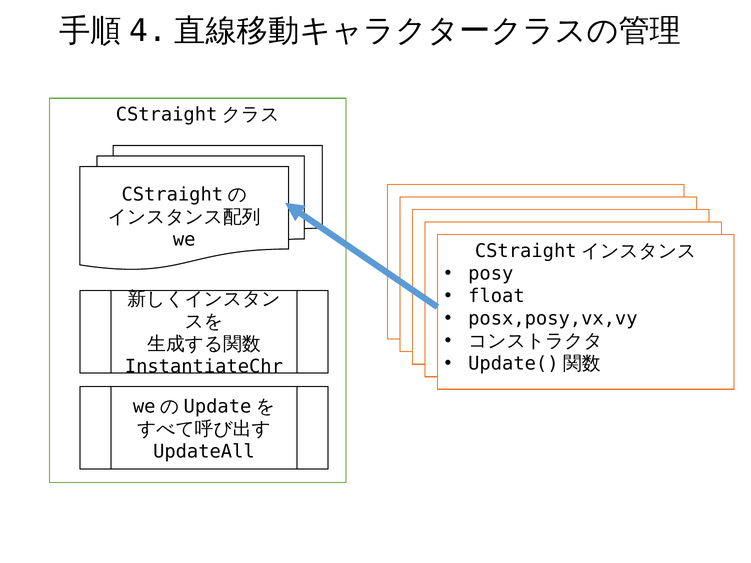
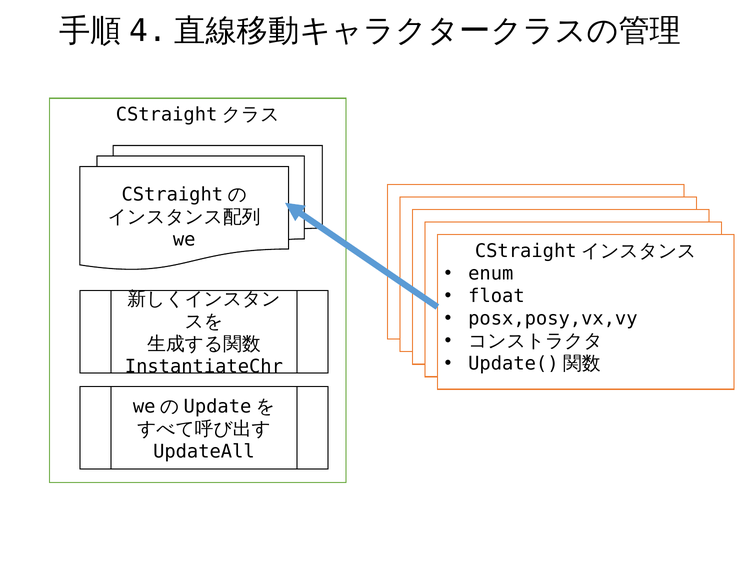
posy: posy -> enum
